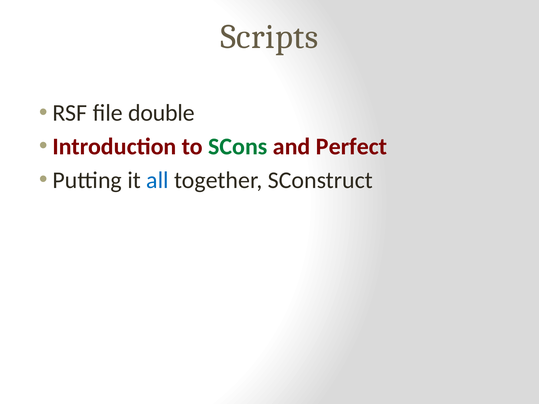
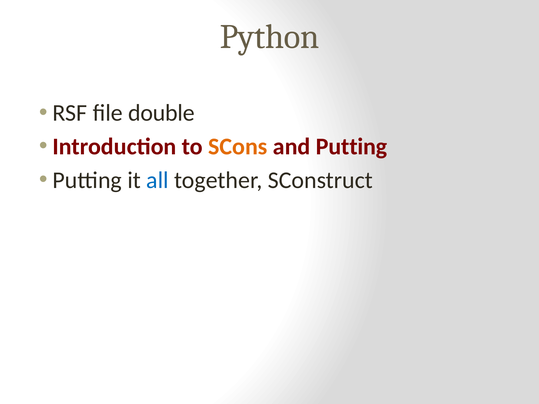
Scripts: Scripts -> Python
SCons colour: green -> orange
and Perfect: Perfect -> Putting
